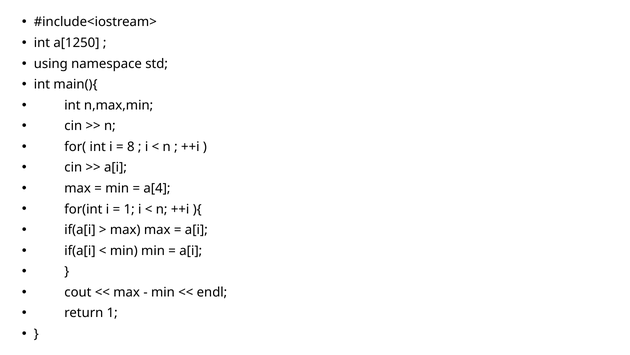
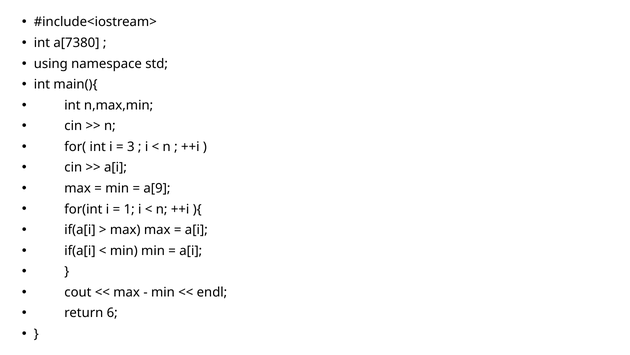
a[1250: a[1250 -> a[7380
8: 8 -> 3
a[4: a[4 -> a[9
return 1: 1 -> 6
